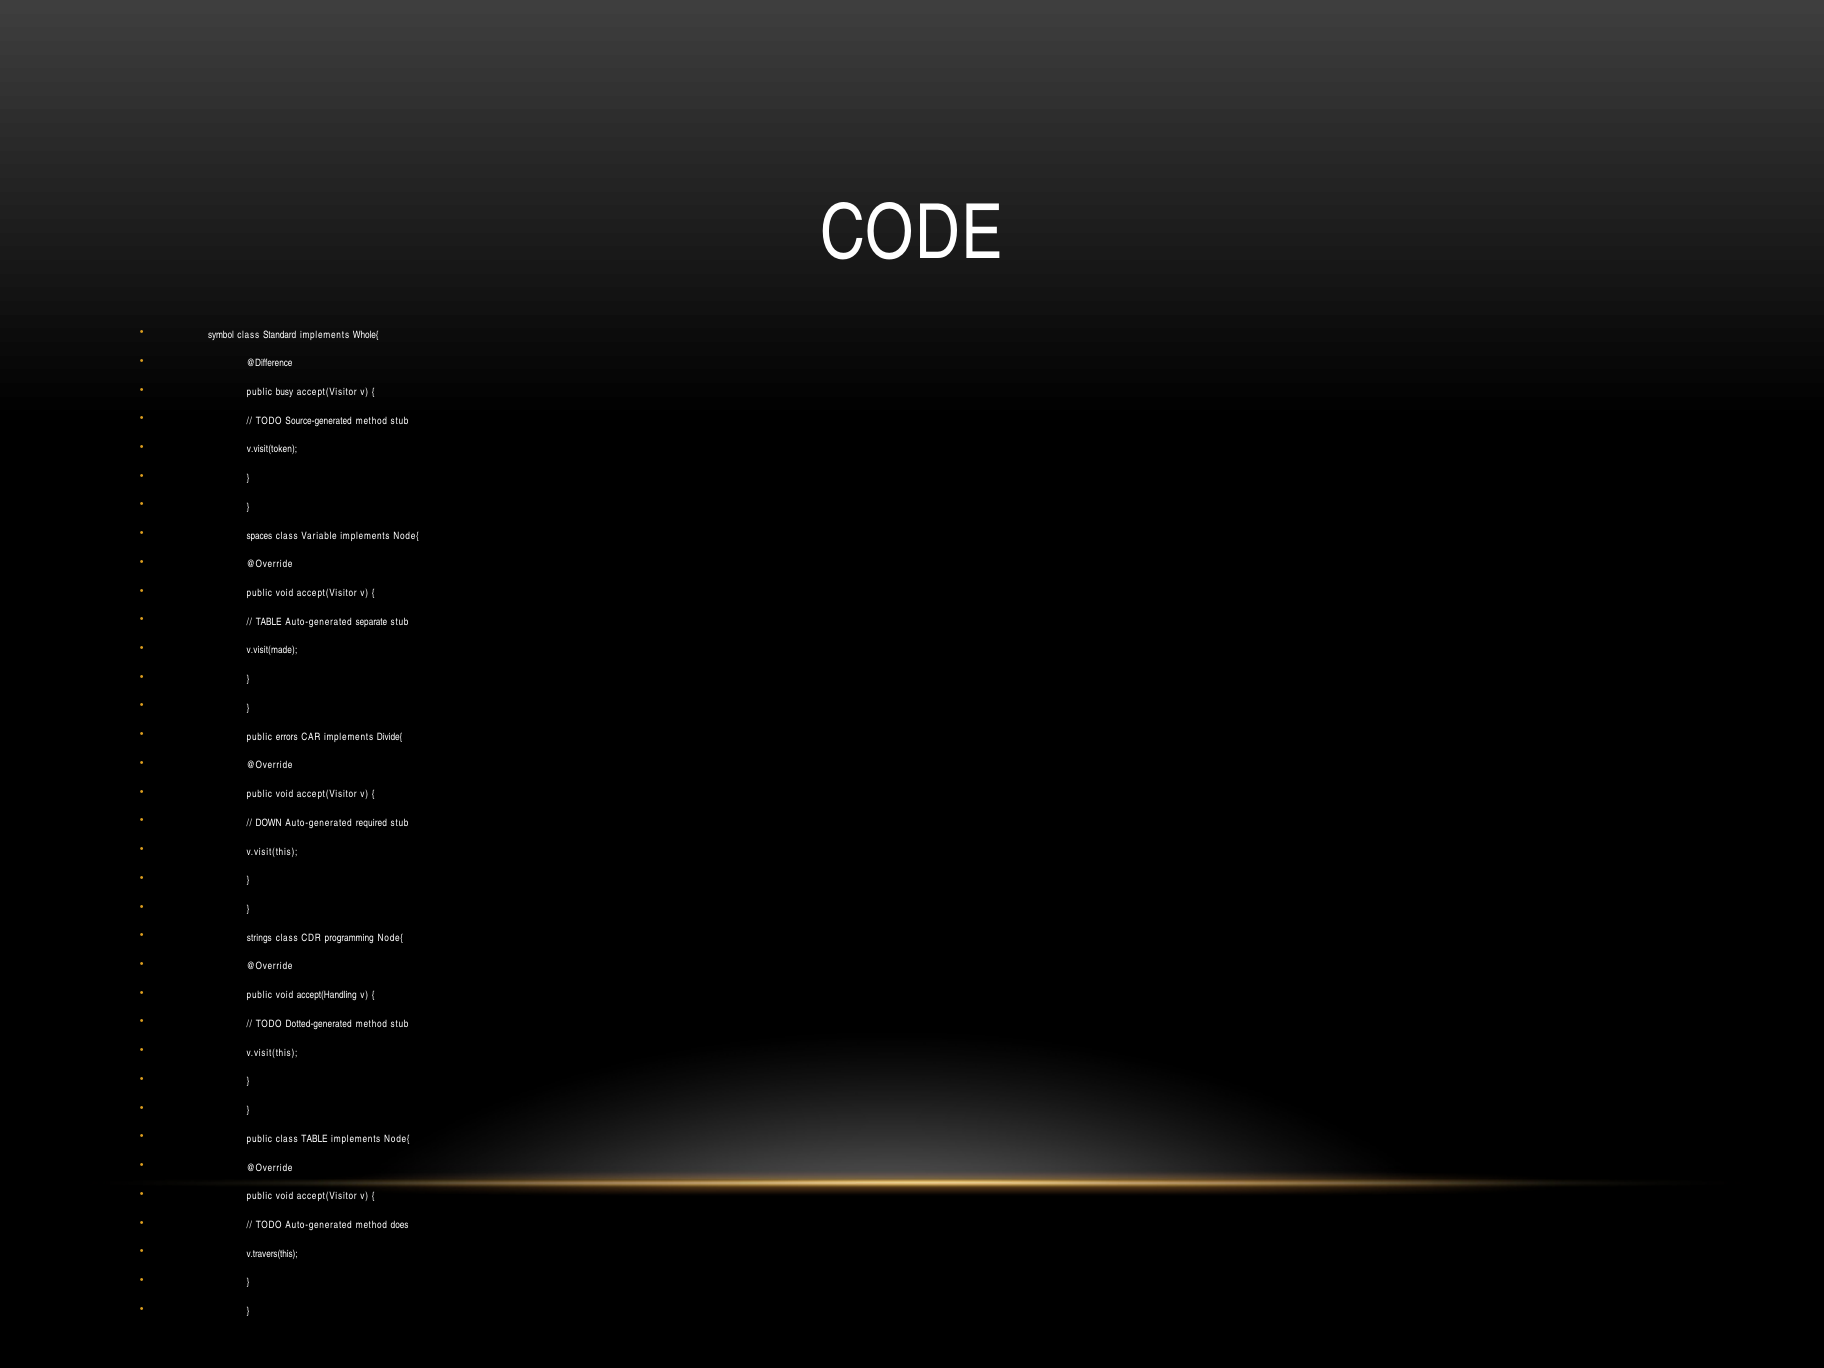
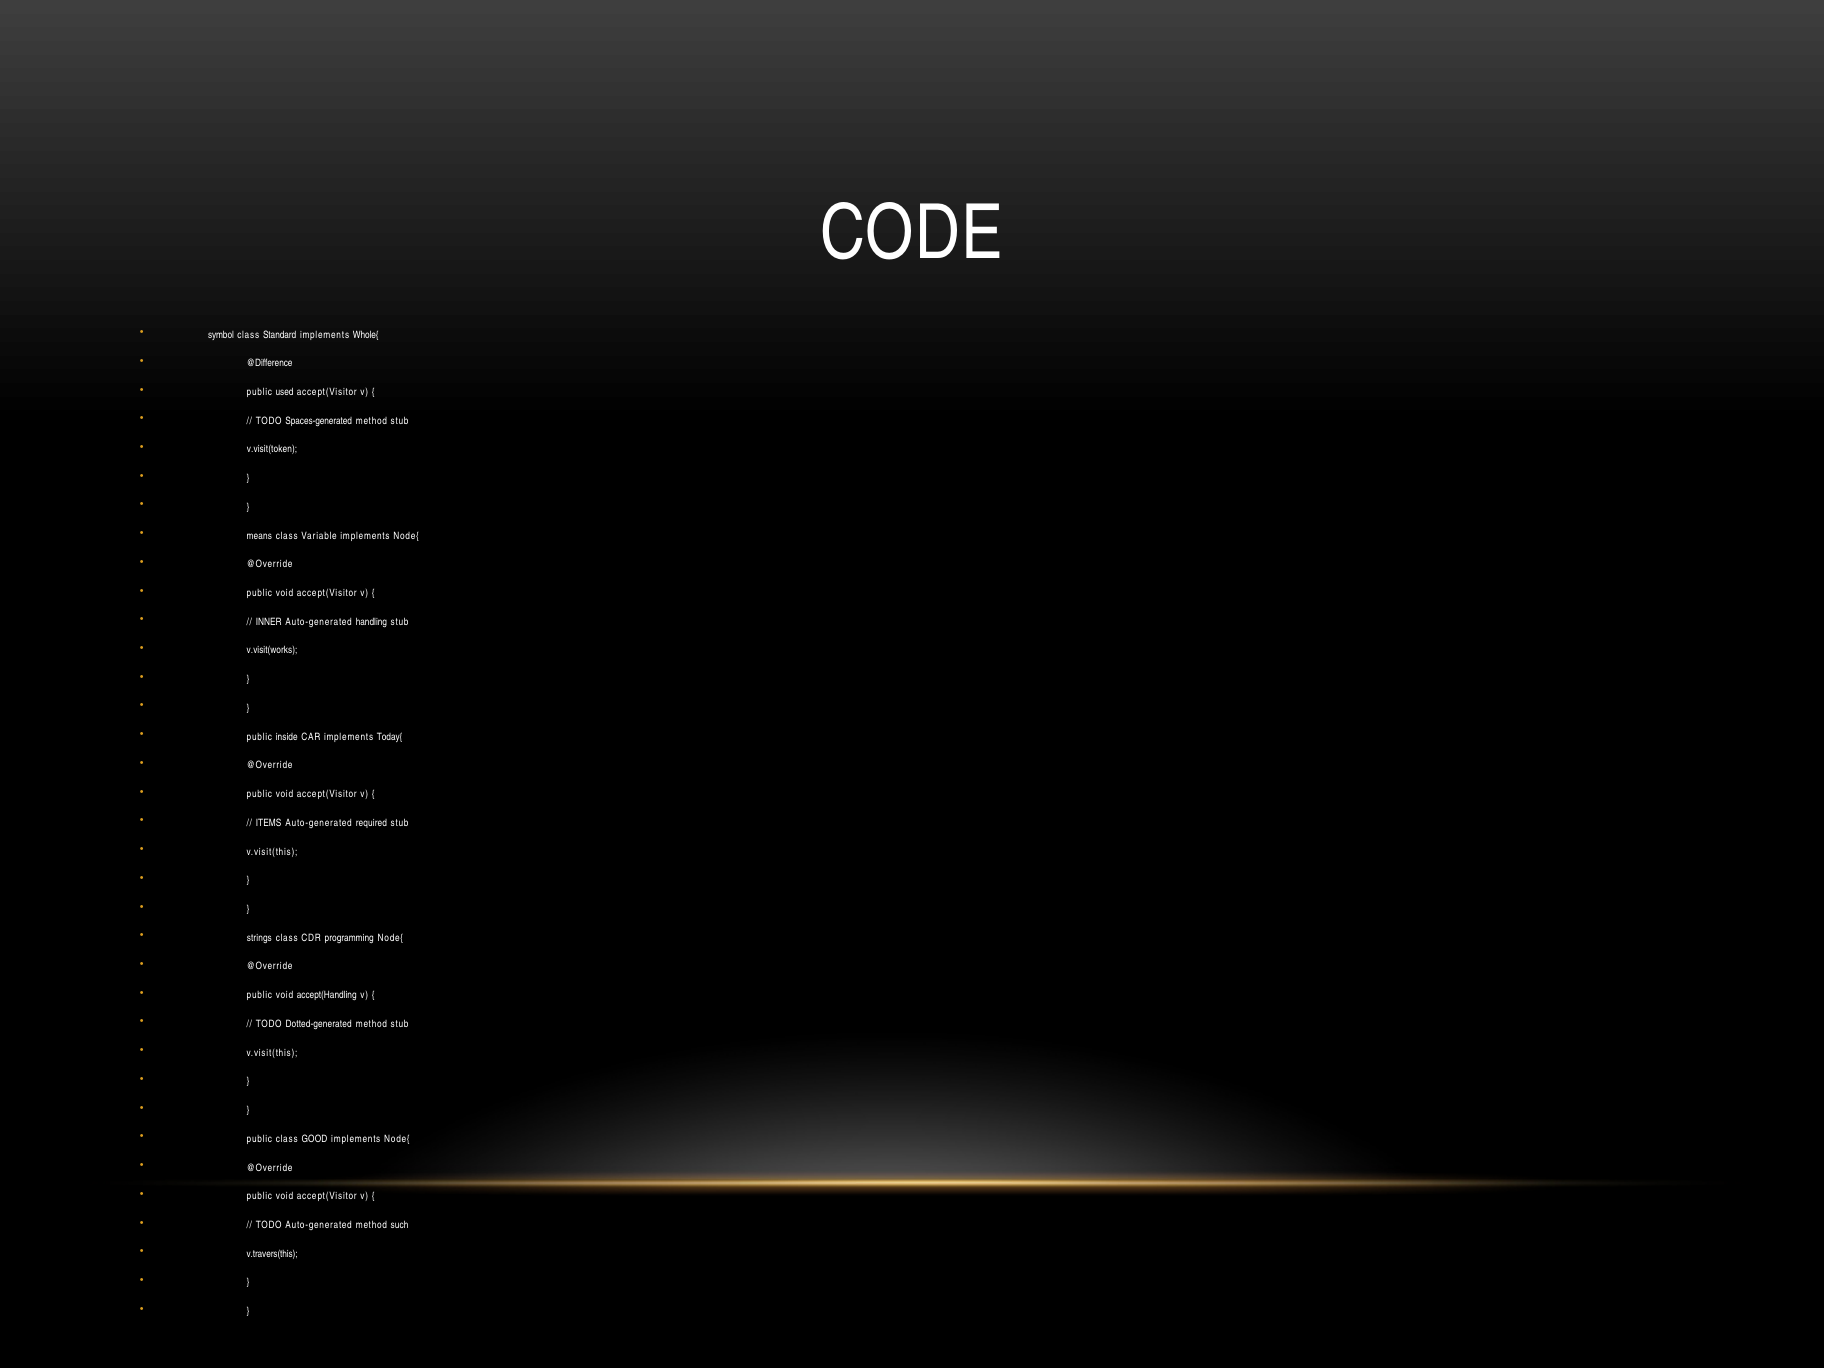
busy: busy -> used
Source-generated: Source-generated -> Spaces-generated
spaces: spaces -> means
TABLE at (269, 622): TABLE -> INNER
separate: separate -> handling
v.visit(made: v.visit(made -> v.visit(works
errors: errors -> inside
Divide{: Divide{ -> Today{
DOWN: DOWN -> ITEMS
class TABLE: TABLE -> GOOD
does: does -> such
